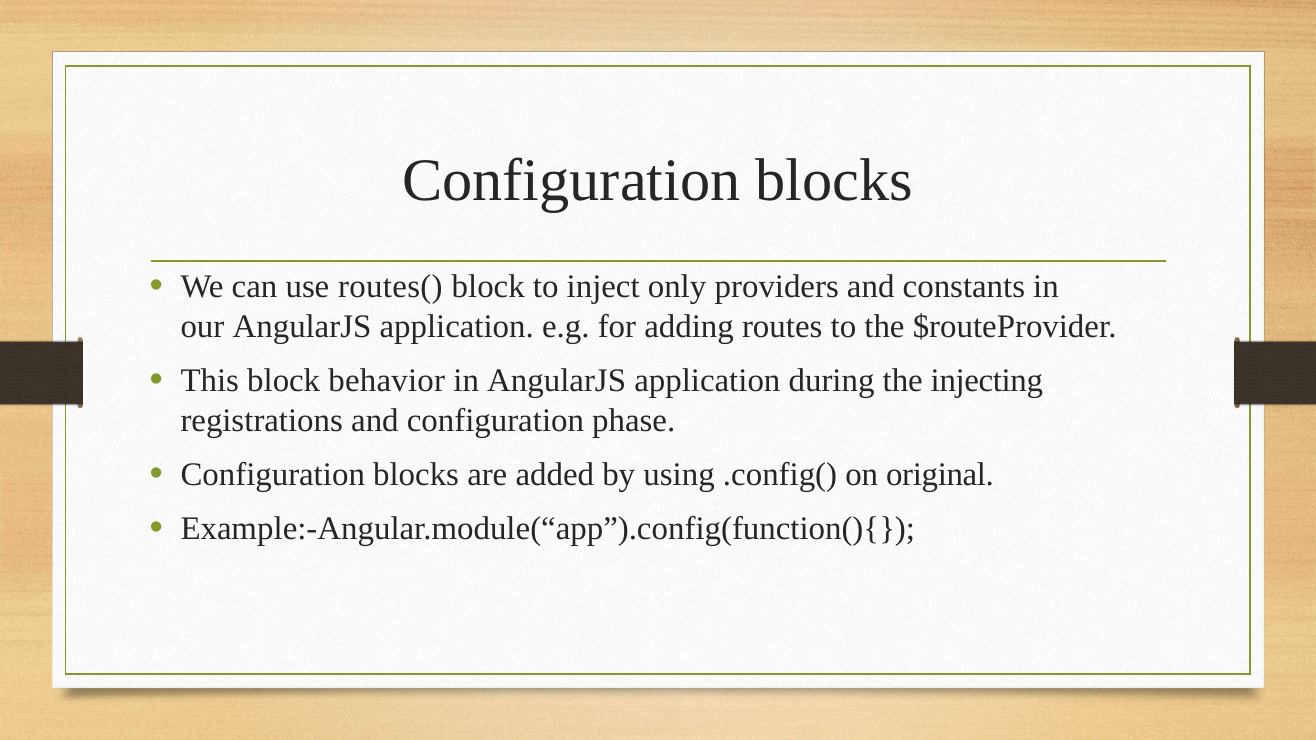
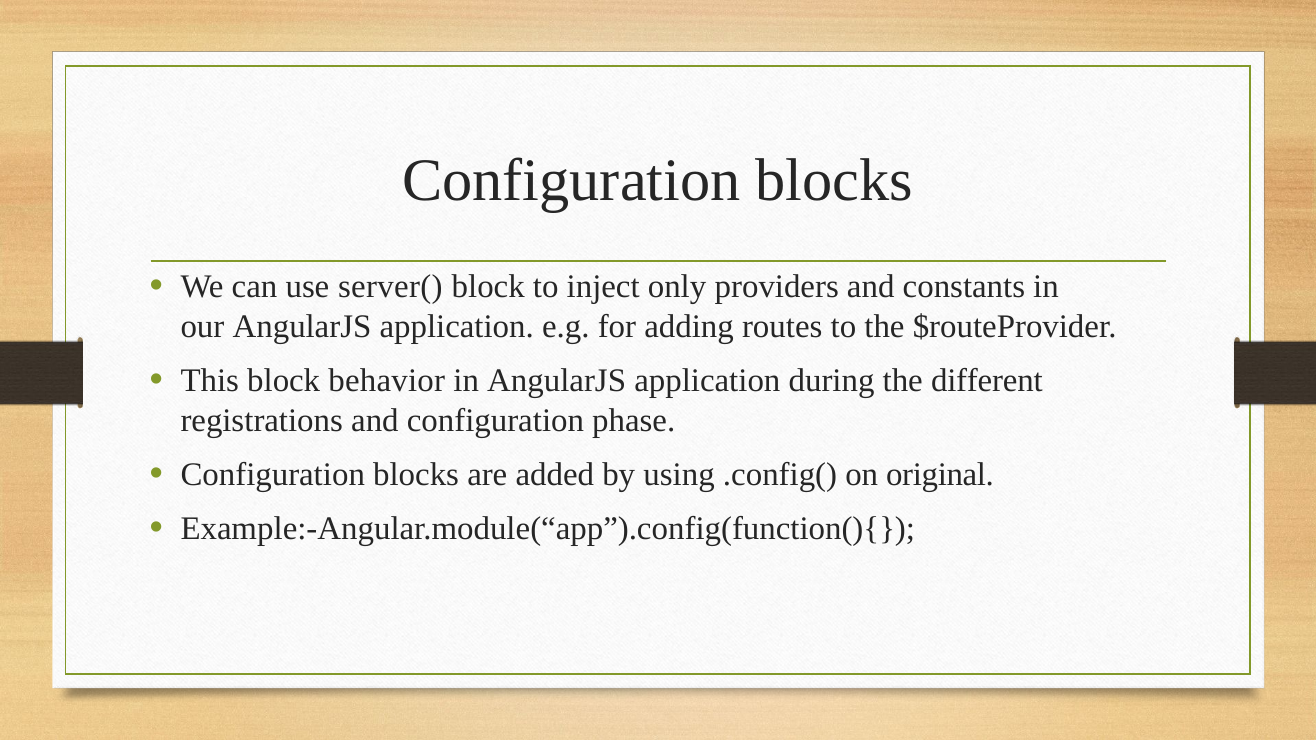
routes(: routes( -> server(
injecting: injecting -> different
